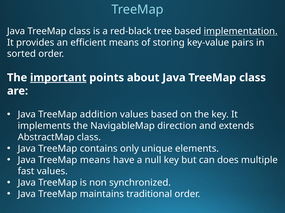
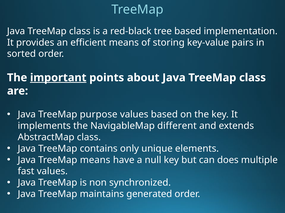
implementation underline: present -> none
addition: addition -> purpose
direction: direction -> different
traditional: traditional -> generated
